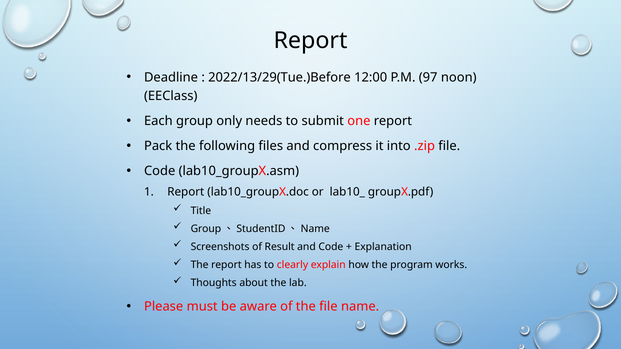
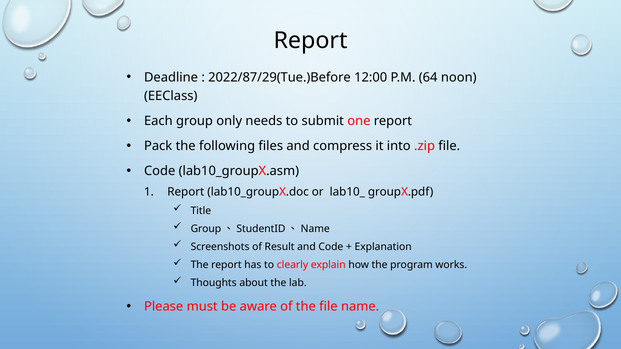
2022/13/29(Tue.)Before: 2022/13/29(Tue.)Before -> 2022/87/29(Tue.)Before
97: 97 -> 64
